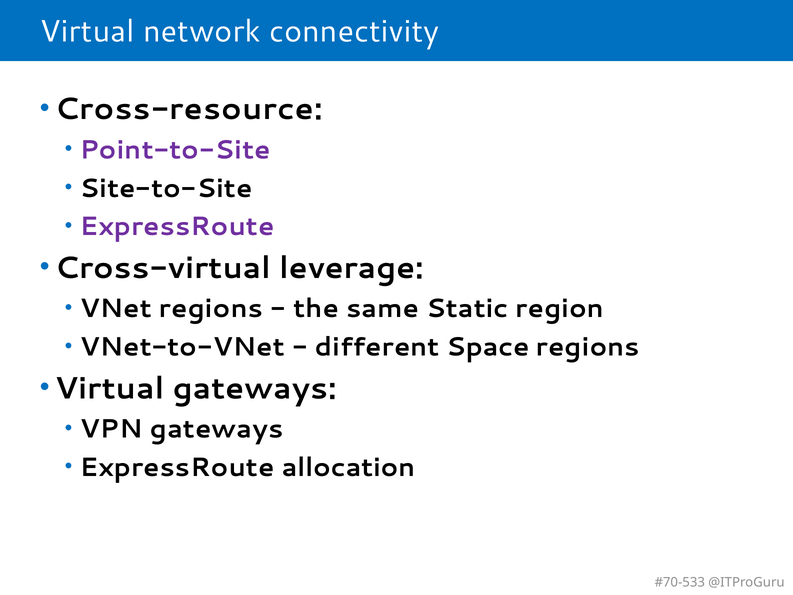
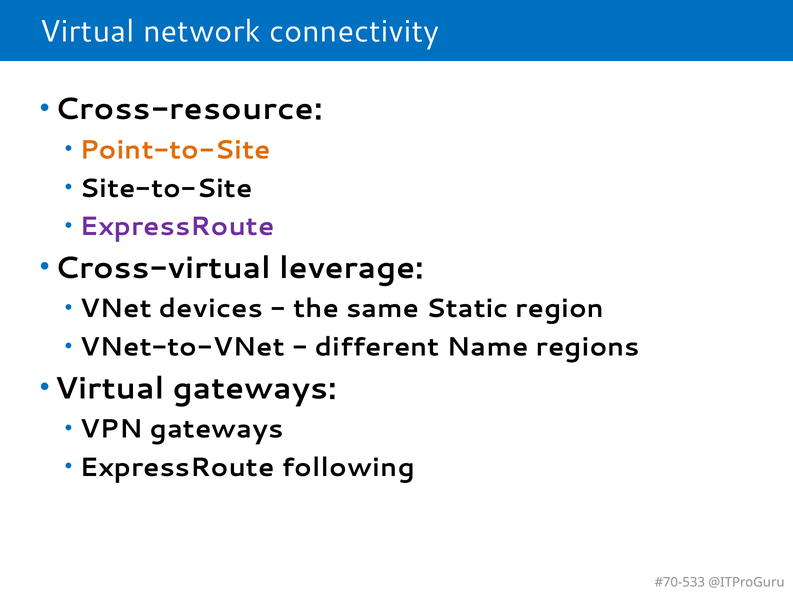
Point-to-Site colour: purple -> orange
VNet regions: regions -> devices
Space: Space -> Name
allocation: allocation -> following
